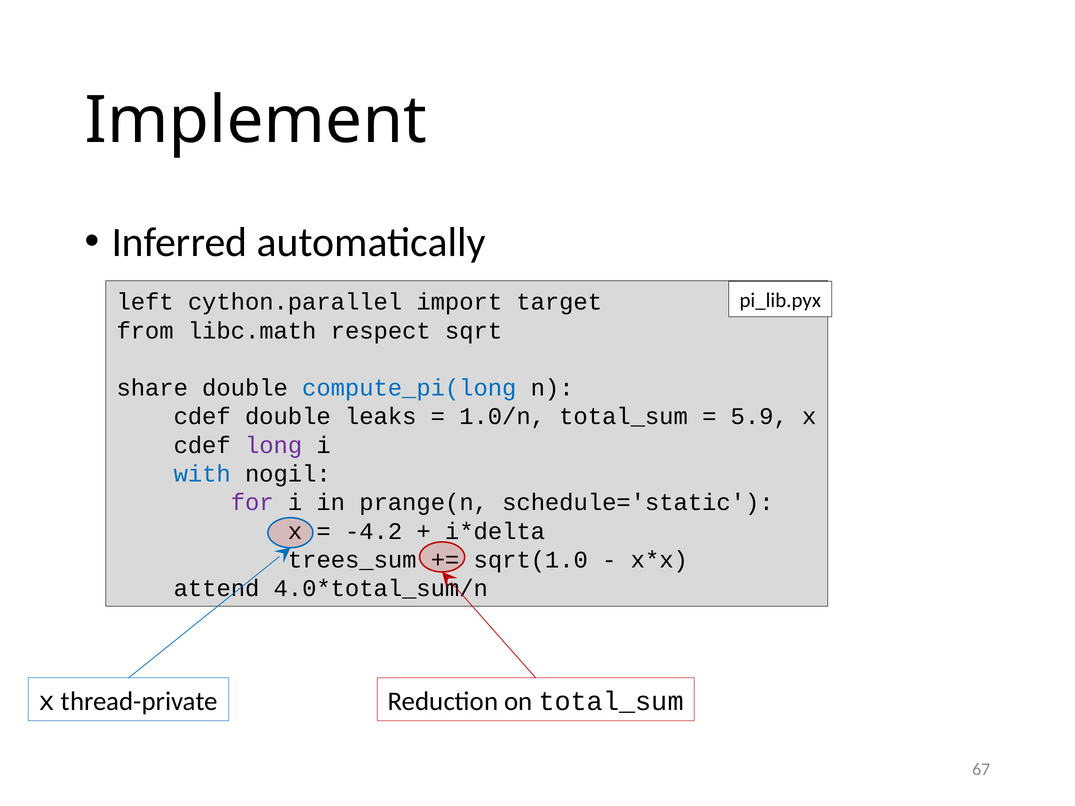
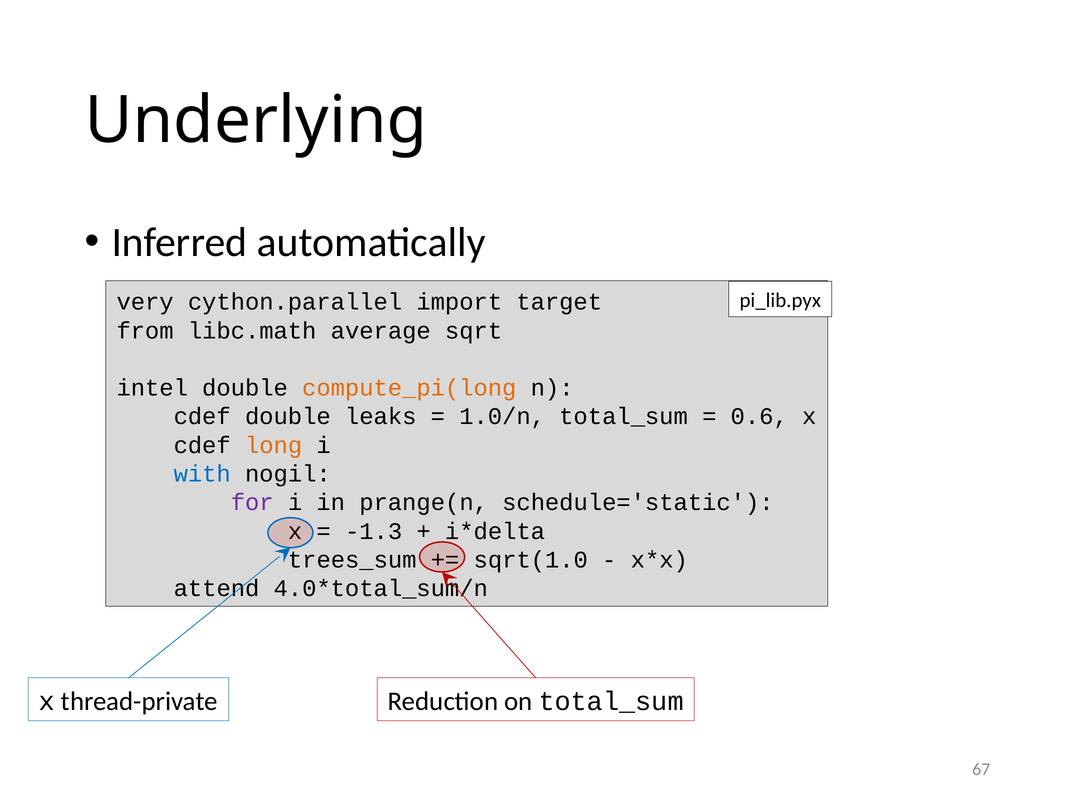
Implement: Implement -> Underlying
left: left -> very
respect: respect -> average
share: share -> intel
compute_pi(long colour: blue -> orange
5.9: 5.9 -> 0.6
long colour: purple -> orange
-4.2: -4.2 -> -1.3
